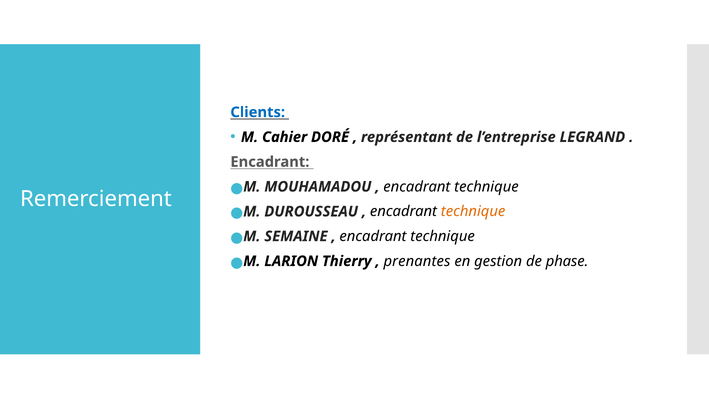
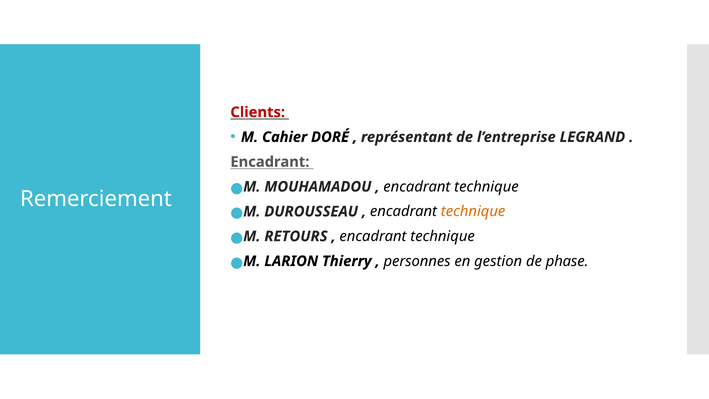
Clients colour: blue -> red
SEMAINE: SEMAINE -> RETOURS
prenantes: prenantes -> personnes
